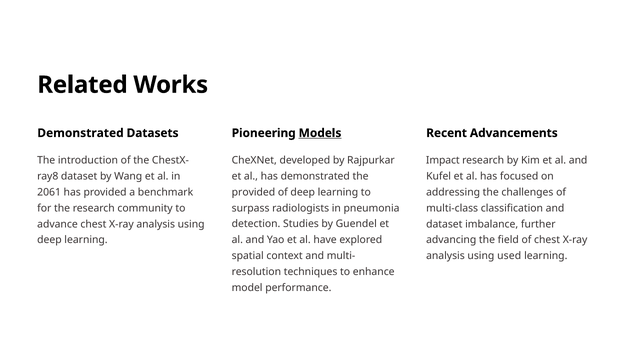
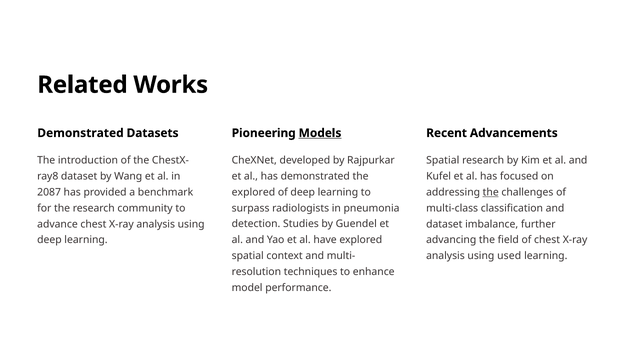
Impact at (443, 160): Impact -> Spatial
2061: 2061 -> 2087
provided at (253, 192): provided -> explored
the at (491, 192) underline: none -> present
